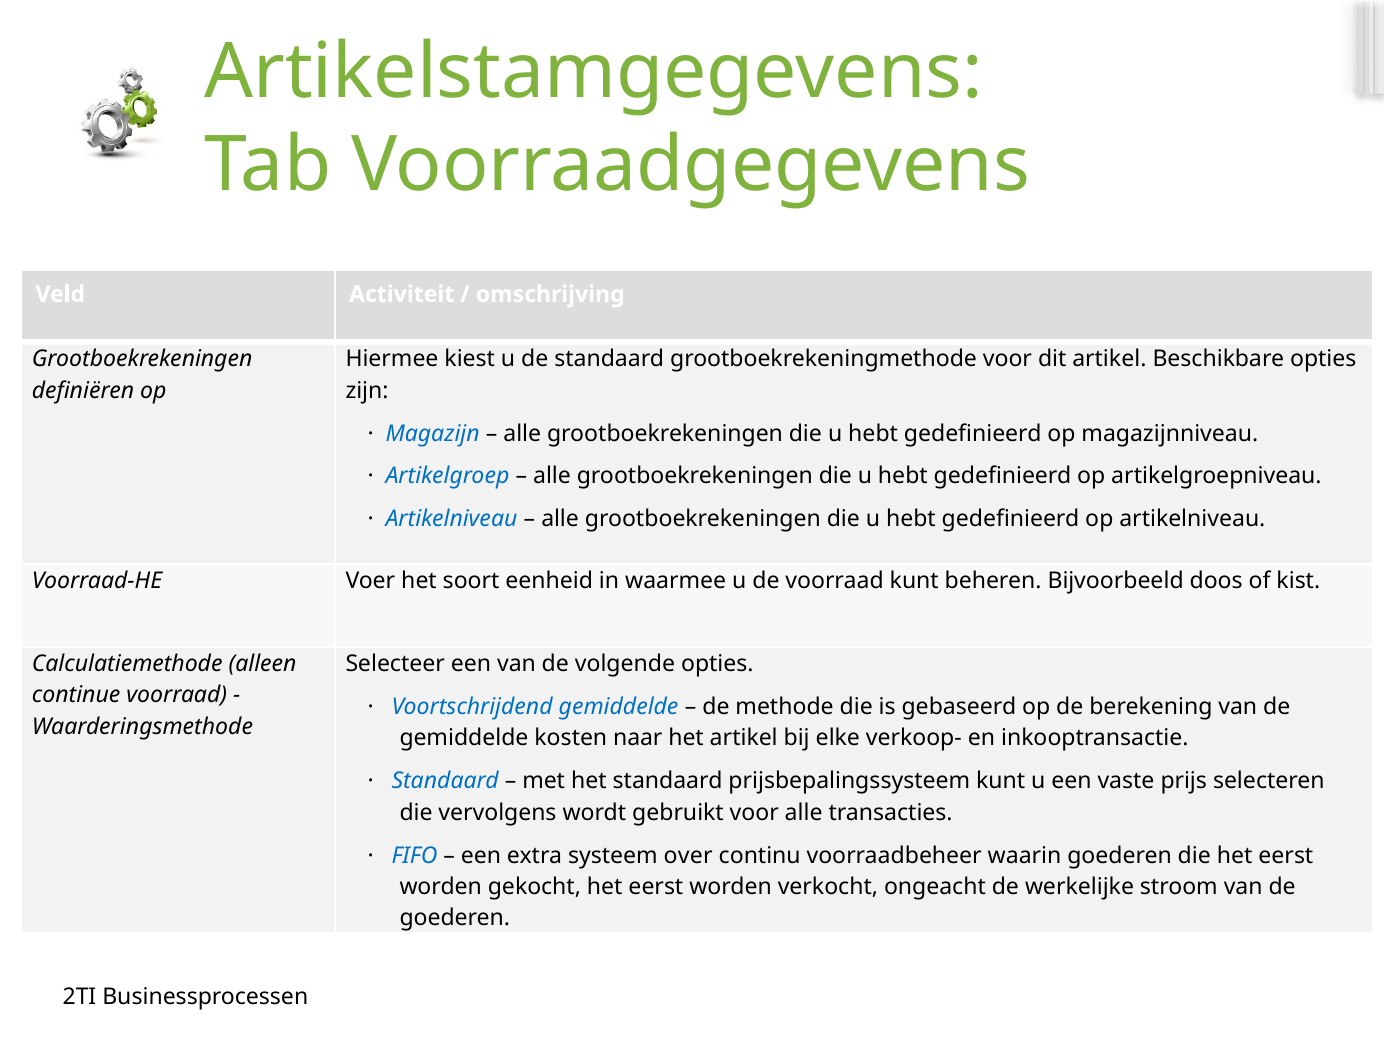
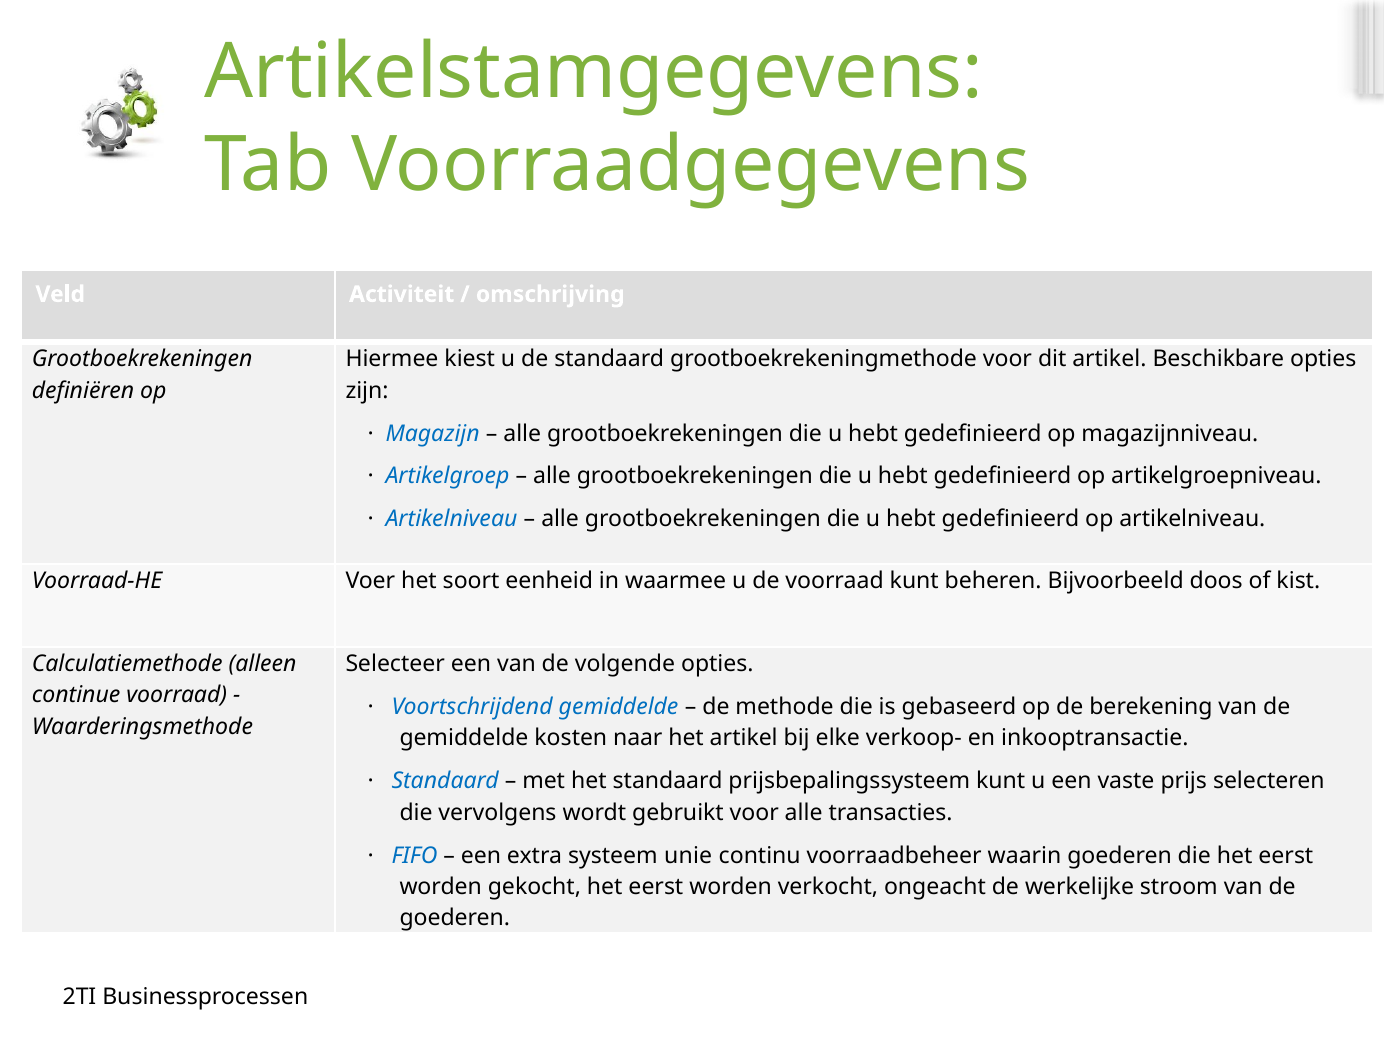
over: over -> unie
